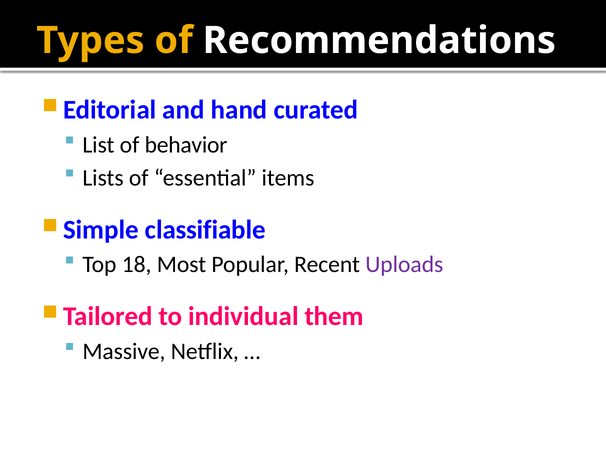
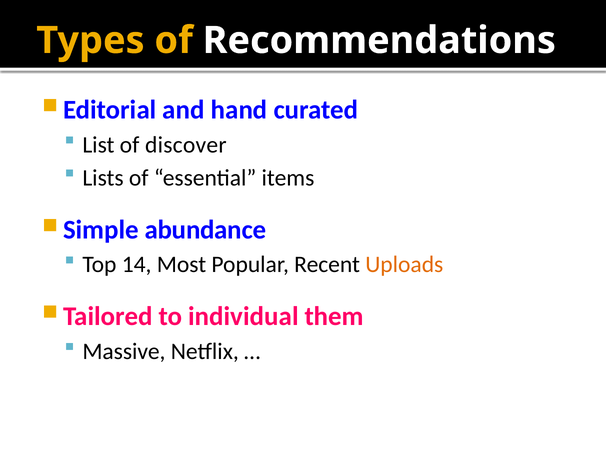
behavior: behavior -> discover
classifiable: classifiable -> abundance
18: 18 -> 14
Uploads colour: purple -> orange
